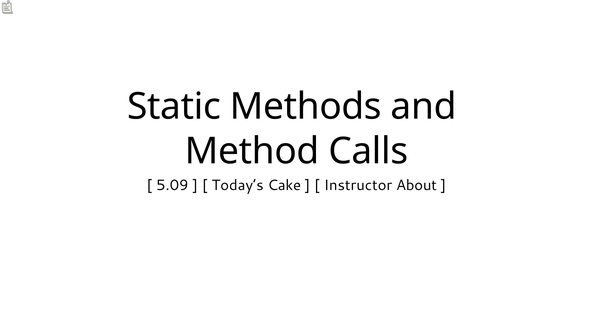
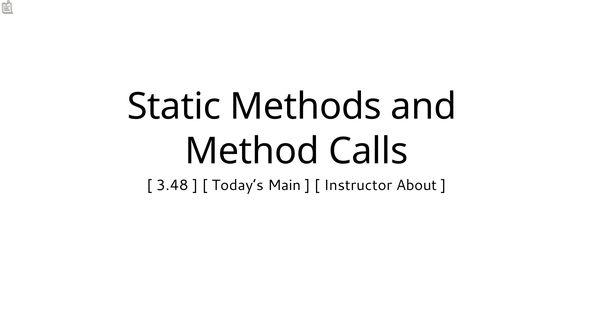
5.09: 5.09 -> 3.48
Cake: Cake -> Main
